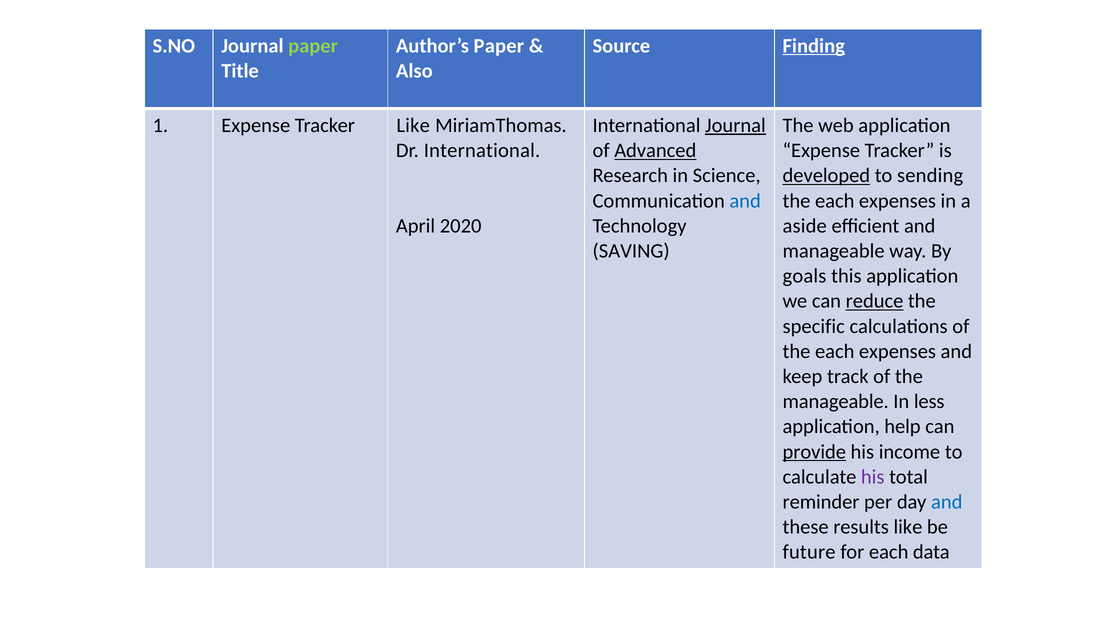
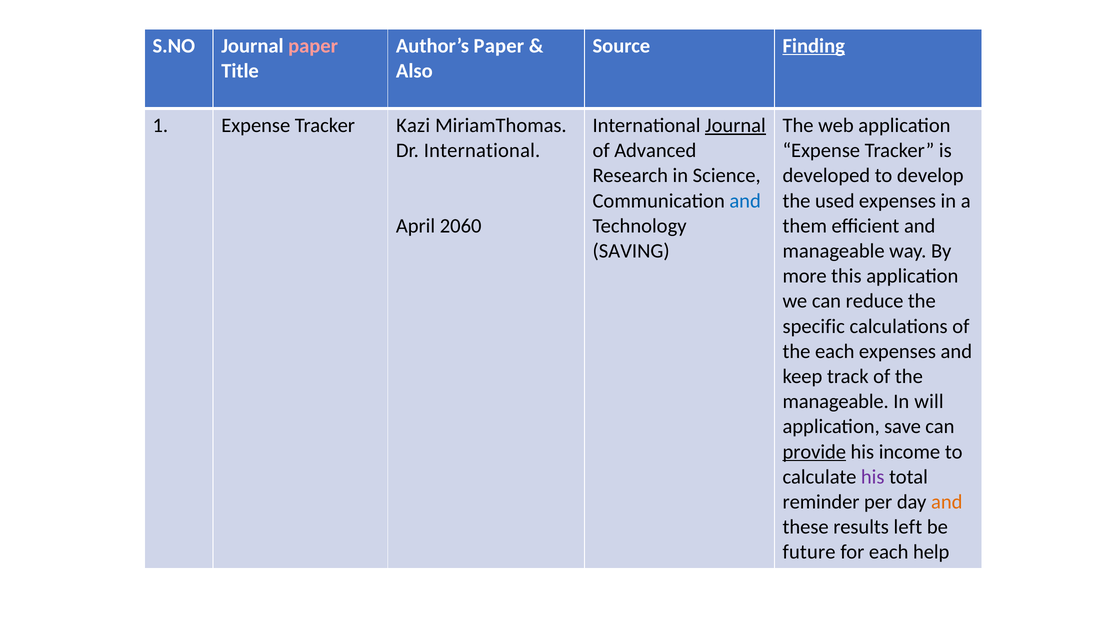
paper at (313, 46) colour: light green -> pink
Tracker Like: Like -> Kazi
Advanced underline: present -> none
developed underline: present -> none
sending: sending -> develop
each at (835, 201): each -> used
2020: 2020 -> 2060
aside: aside -> them
goals: goals -> more
reduce underline: present -> none
less: less -> will
help: help -> save
and at (947, 502) colour: blue -> orange
results like: like -> left
data: data -> help
